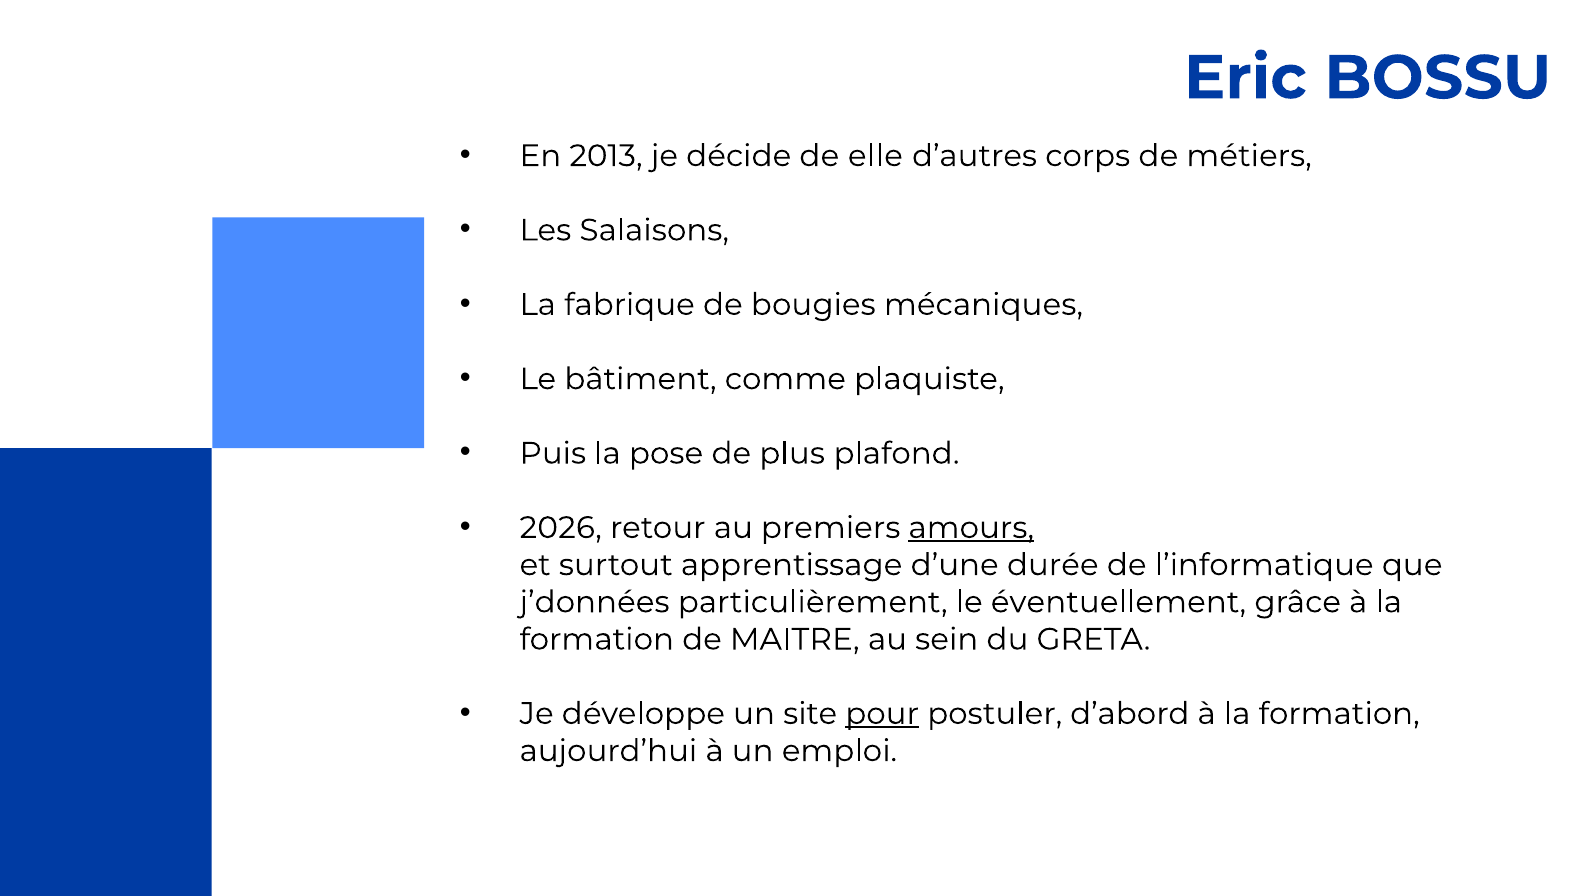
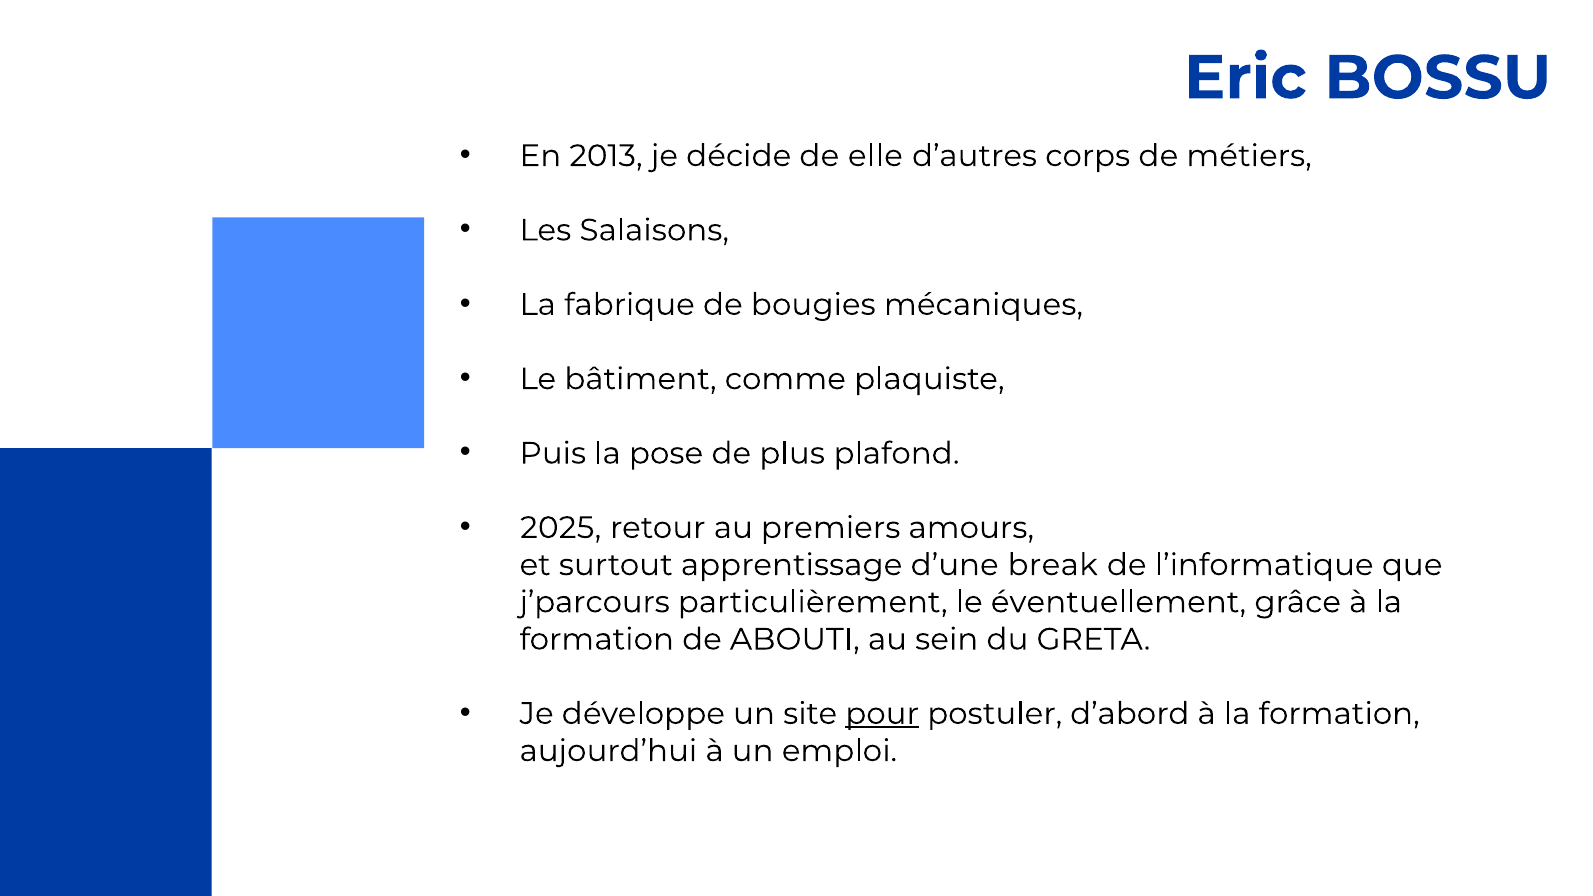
2026: 2026 -> 2025
amours underline: present -> none
durée: durée -> break
j’données: j’données -> j’parcours
MAITRE: MAITRE -> ABOUTI
